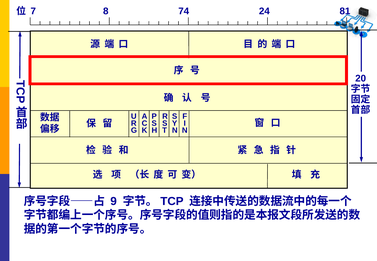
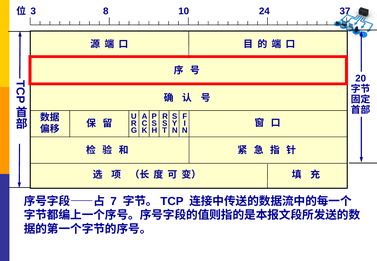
7: 7 -> 3
74: 74 -> 10
81: 81 -> 37
9: 9 -> 7
